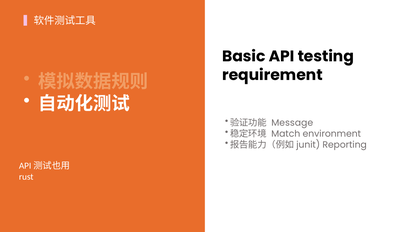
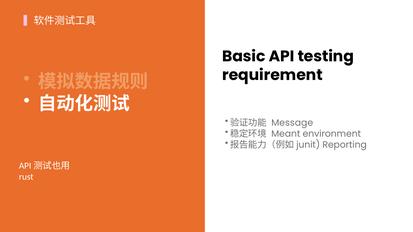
Match: Match -> Meant
